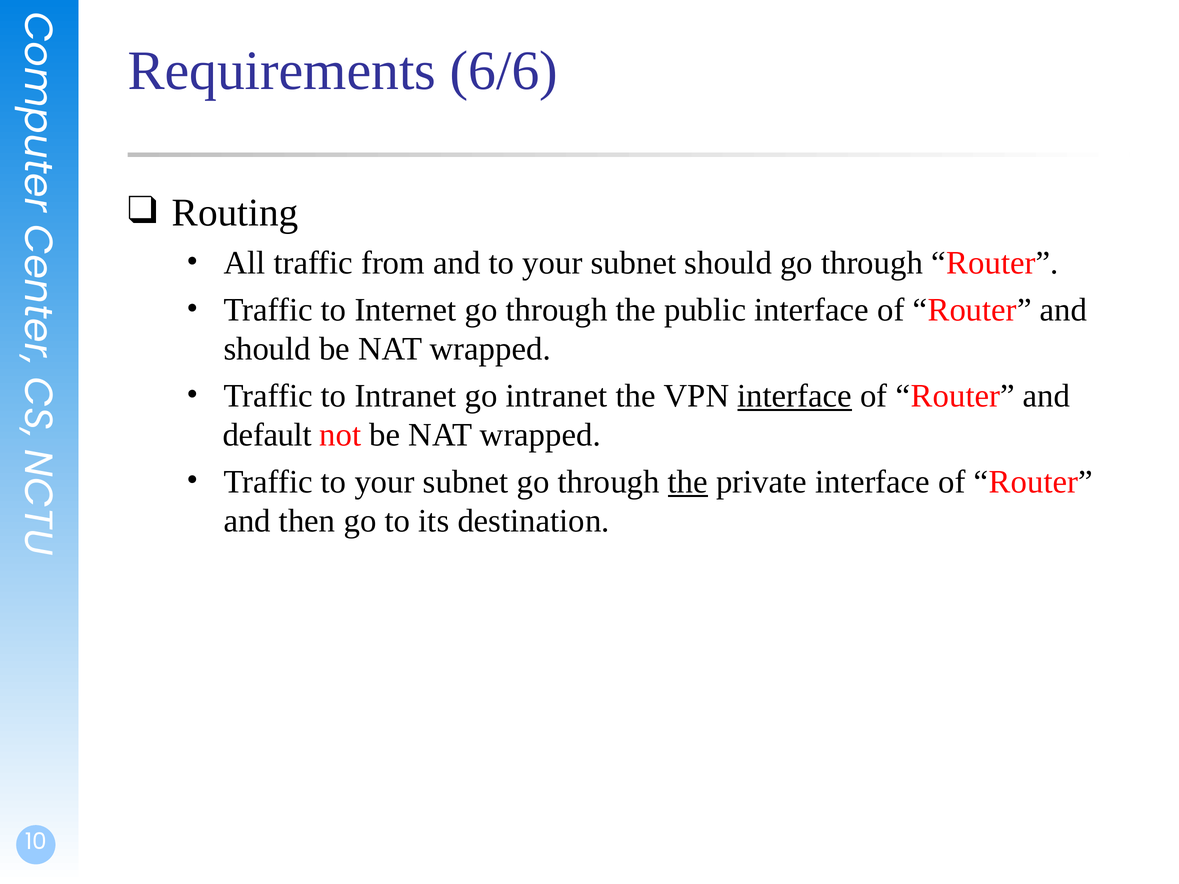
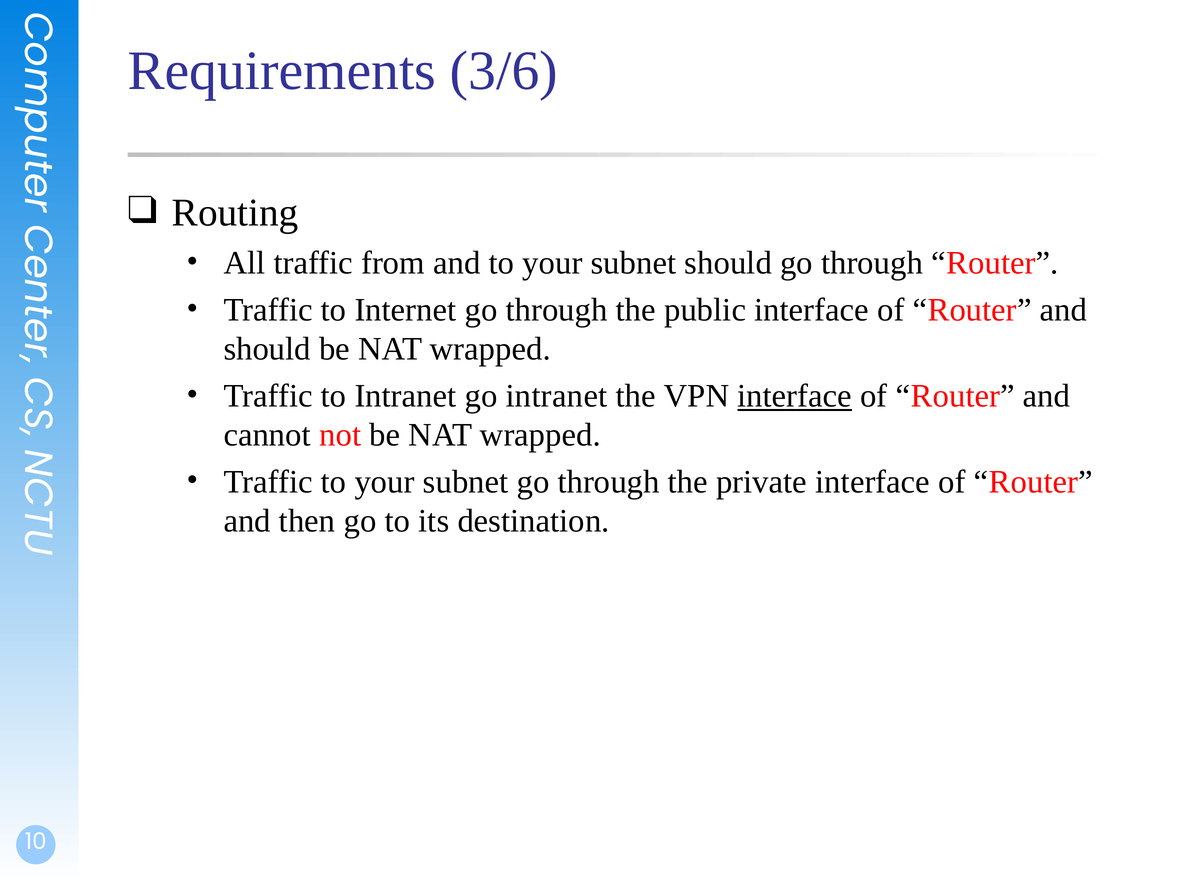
6/6: 6/6 -> 3/6
default: default -> cannot
the at (688, 482) underline: present -> none
